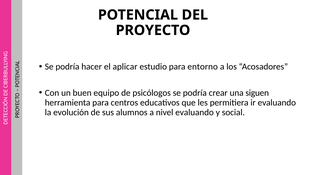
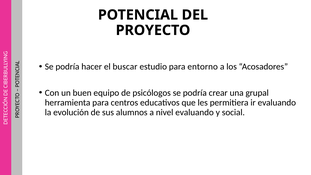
aplicar: aplicar -> buscar
siguen: siguen -> grupal
